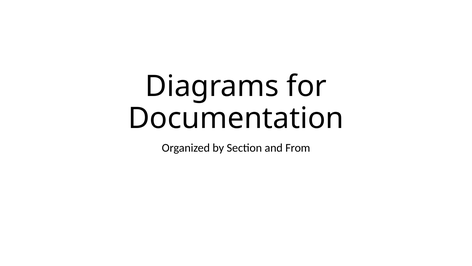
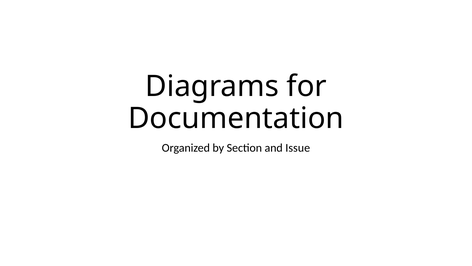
From: From -> Issue
